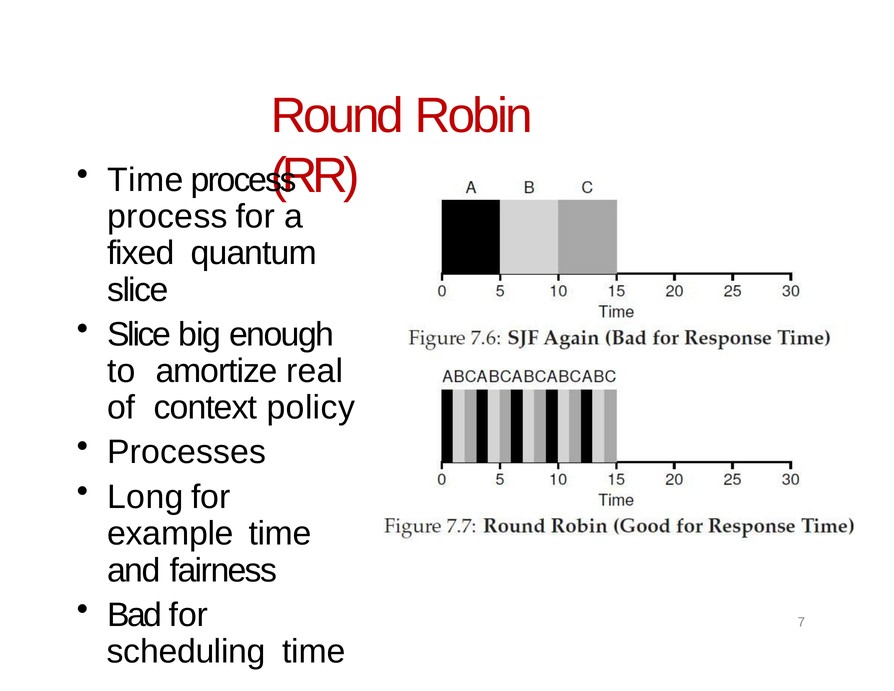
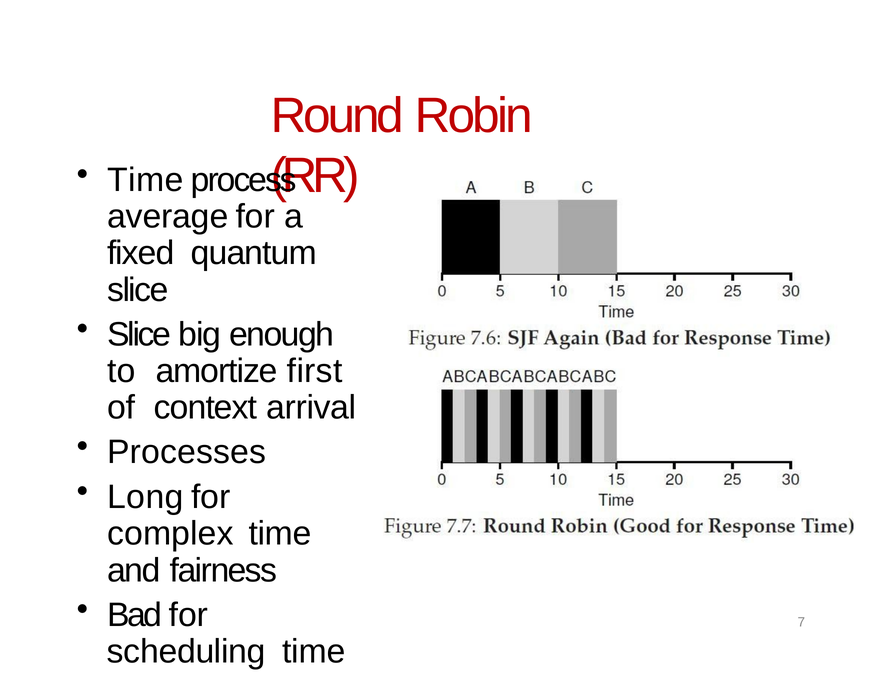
process at (168, 217): process -> average
real: real -> first
policy: policy -> arrival
example: example -> complex
